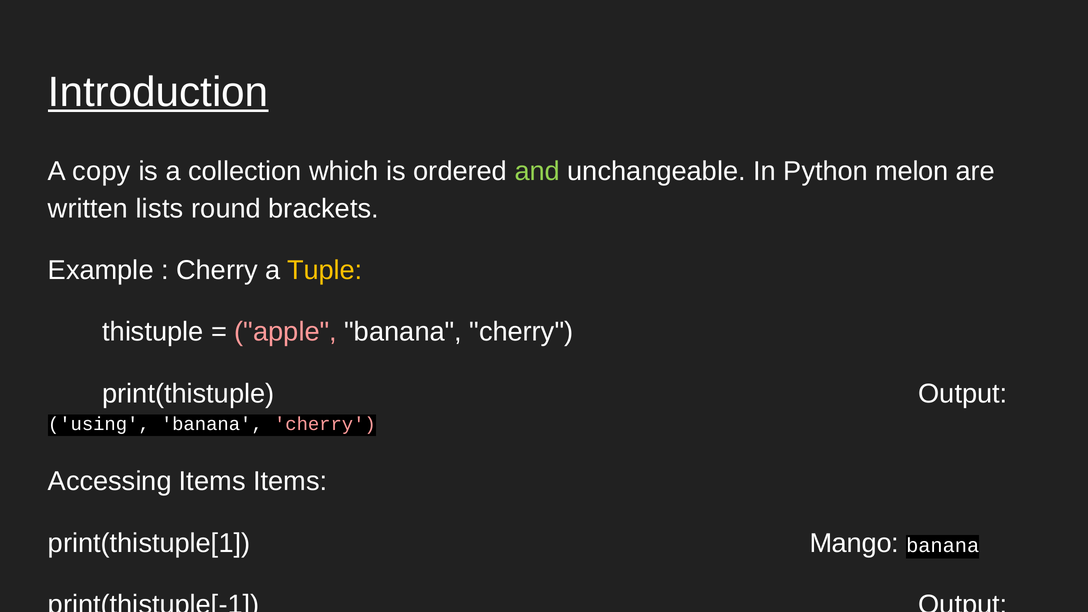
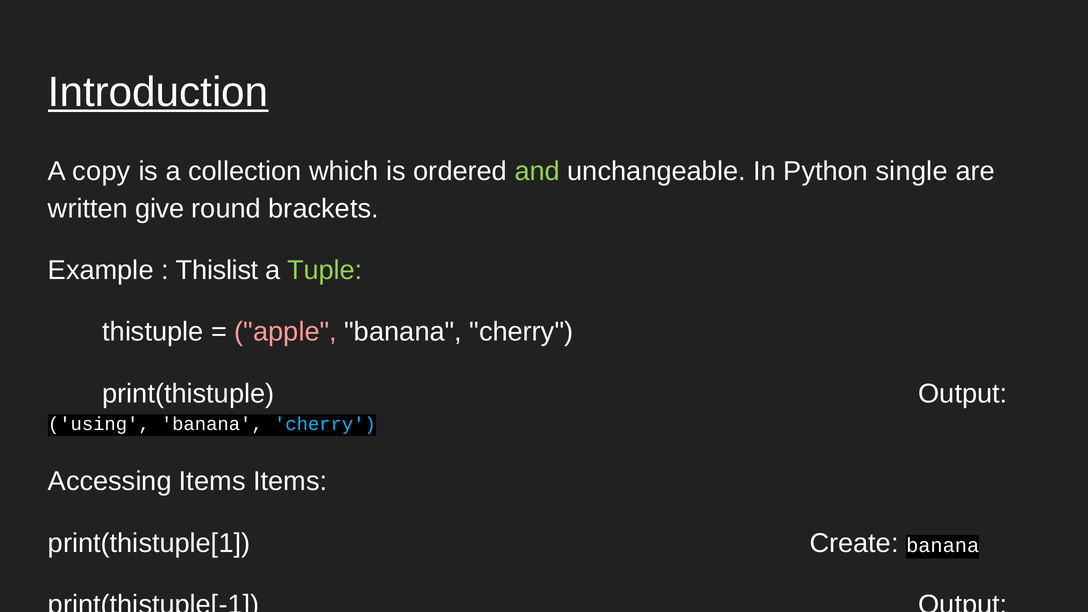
melon: melon -> single
lists: lists -> give
Cherry at (217, 270): Cherry -> Thislist
Tuple colour: yellow -> light green
cherry at (325, 424) colour: pink -> light blue
Mango: Mango -> Create
